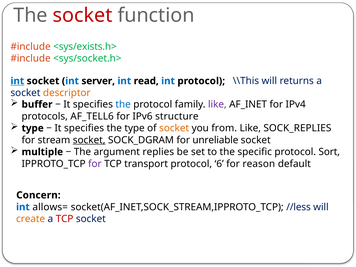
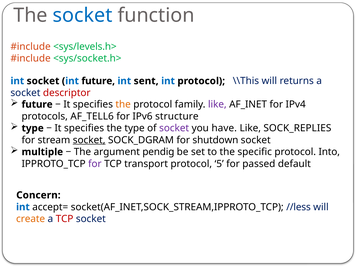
socket at (83, 15) colour: red -> blue
<sys/exists.h>: <sys/exists.h> -> <sys/levels.h>
int at (17, 81) underline: present -> none
int server: server -> future
read: read -> sent
descriptor colour: orange -> red
buffer at (37, 104): buffer -> future
the at (123, 104) colour: blue -> orange
socket at (174, 128) colour: orange -> purple
from: from -> have
unreliable: unreliable -> shutdown
replies: replies -> pendig
Sort: Sort -> Into
6: 6 -> 5
reason: reason -> passed
allows=: allows= -> accept=
